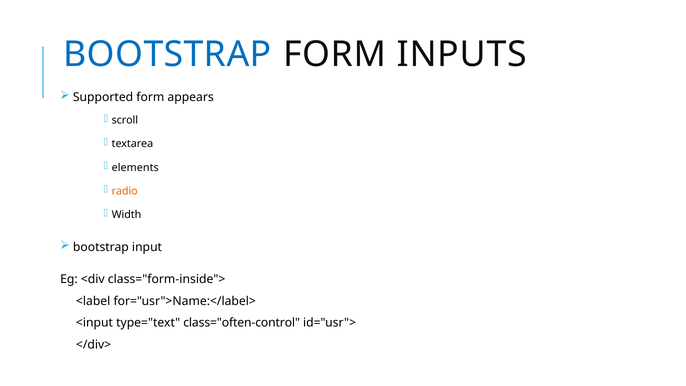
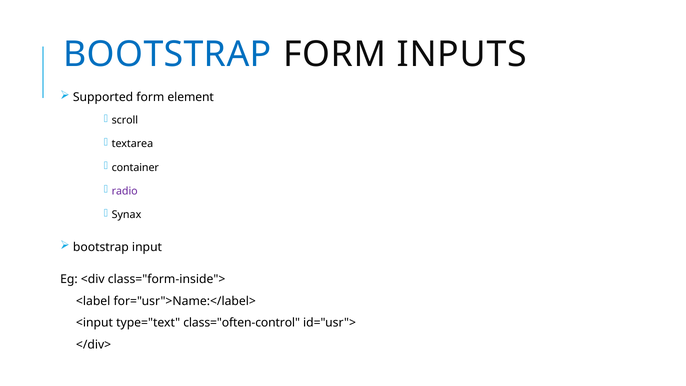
appears: appears -> element
elements: elements -> container
radio colour: orange -> purple
Width: Width -> Synax
